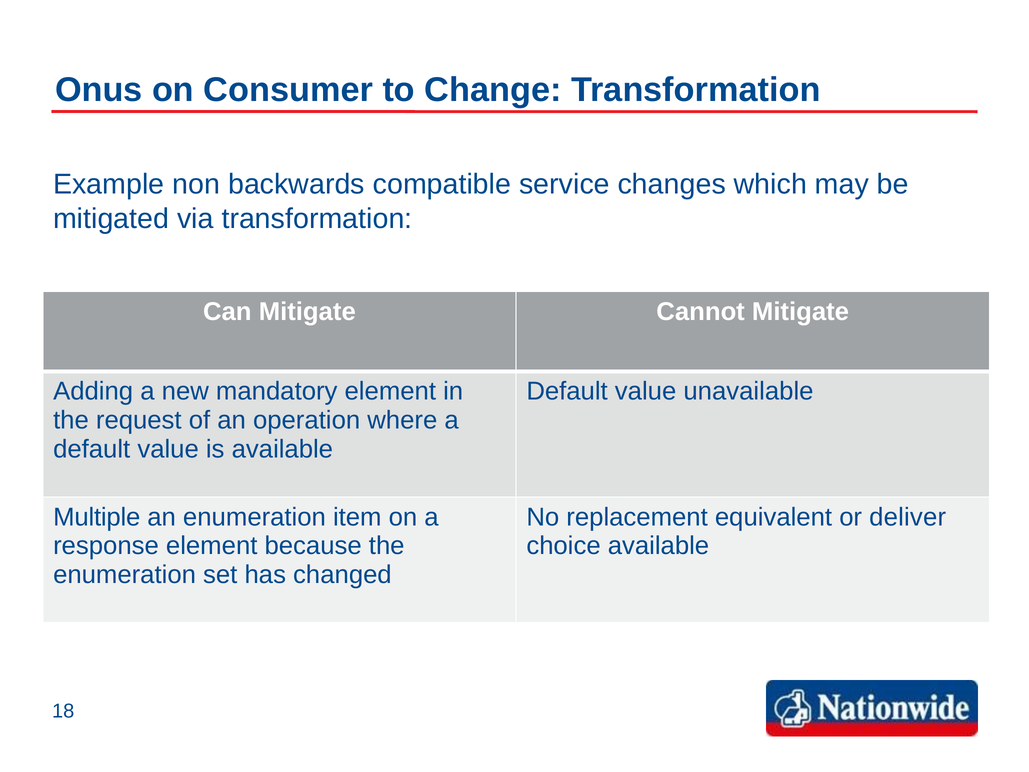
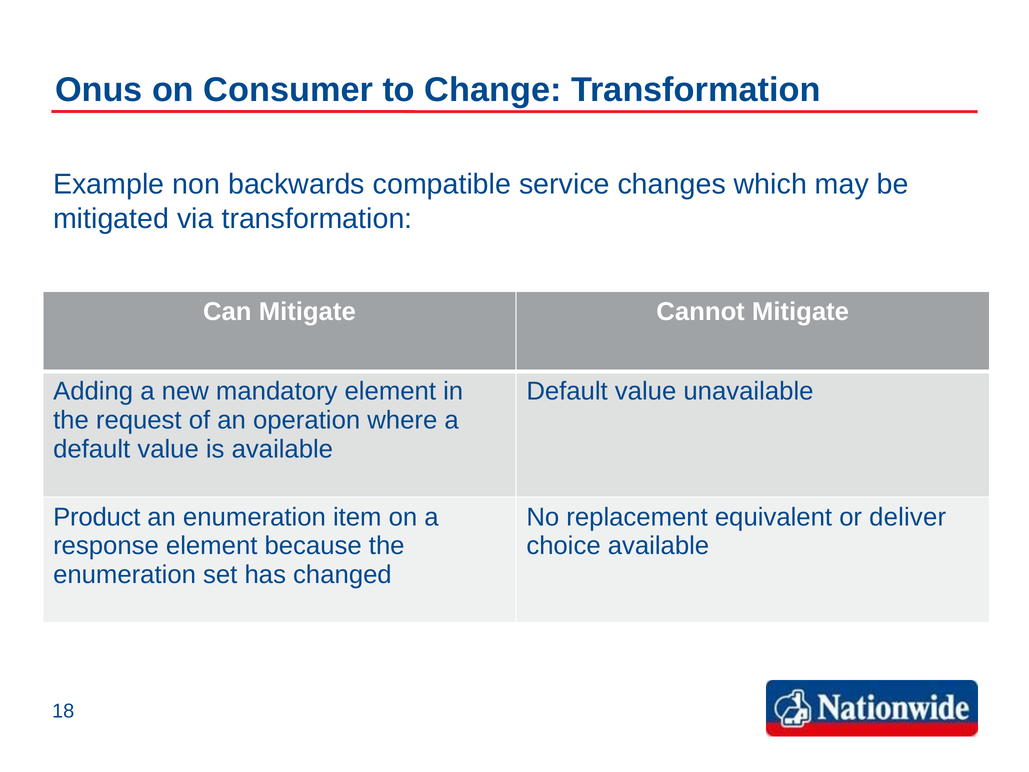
Multiple: Multiple -> Product
